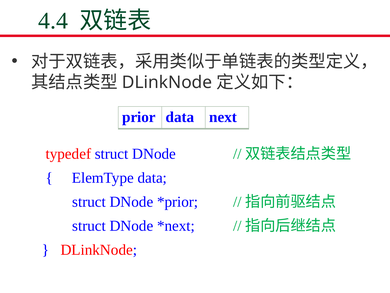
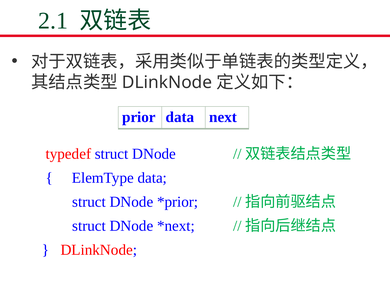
4.4: 4.4 -> 2.1
